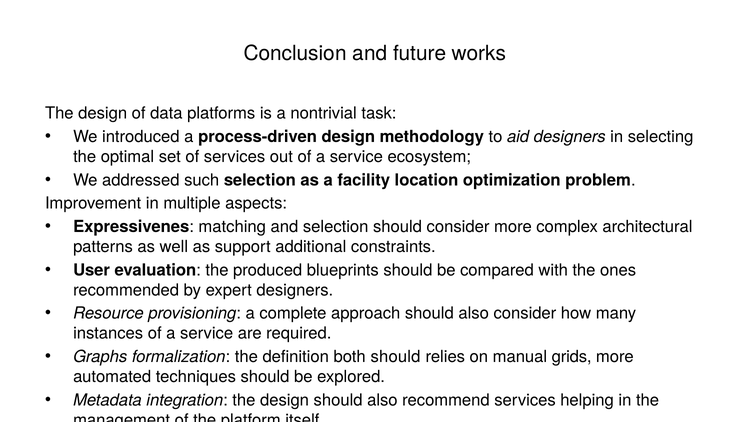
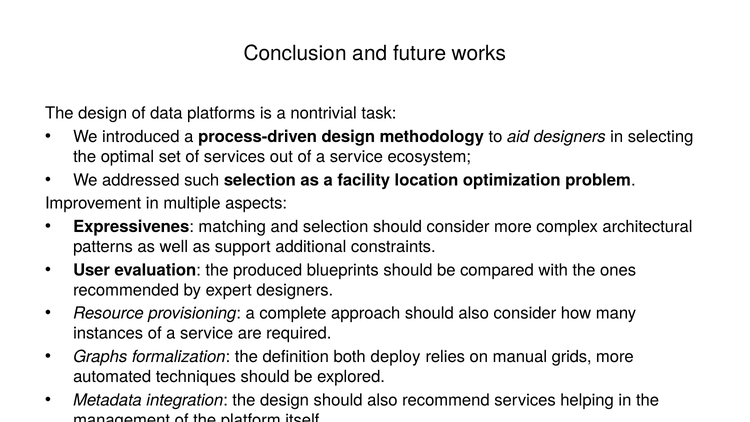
both should: should -> deploy
